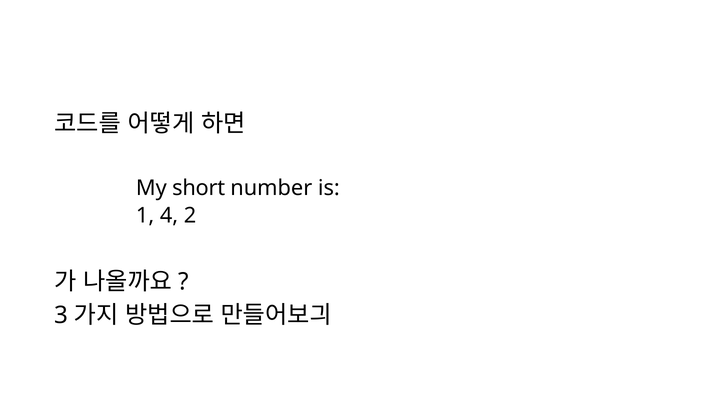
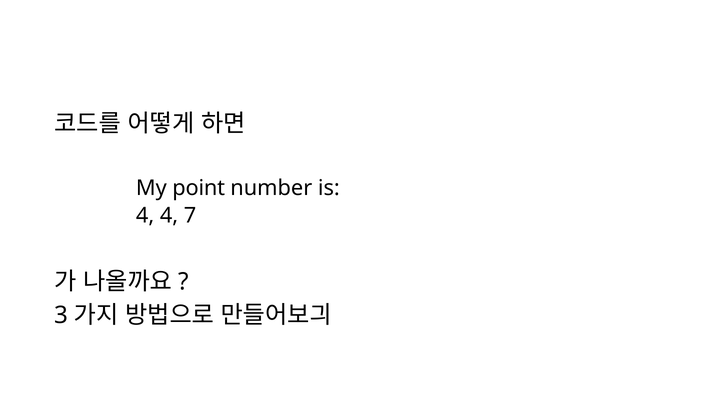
short: short -> point
1 at (145, 216): 1 -> 4
2: 2 -> 7
